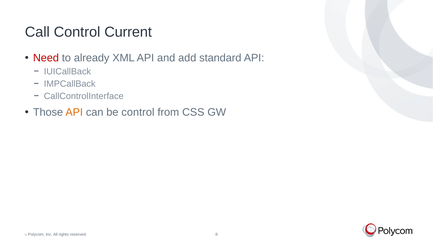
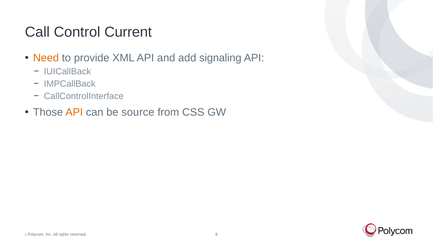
Need colour: red -> orange
already: already -> provide
standard: standard -> signaling
be control: control -> source
